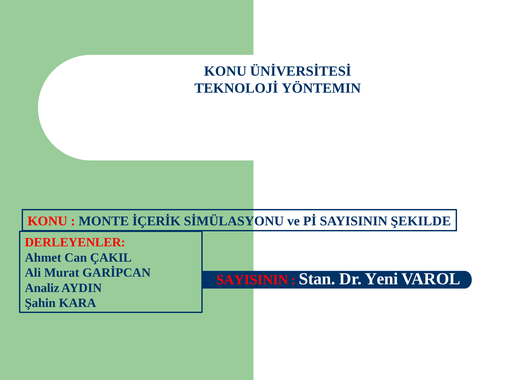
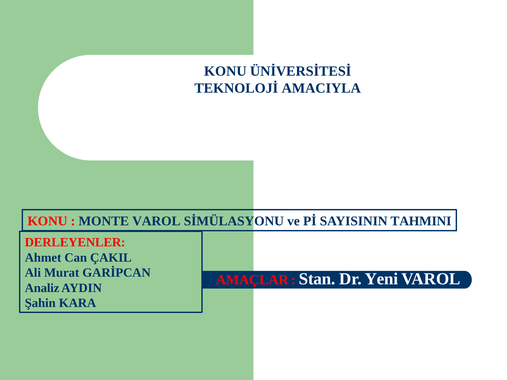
YÖNTEMIN: YÖNTEMIN -> AMACIYLA
MONTE İÇERİK: İÇERİK -> VAROL
ŞEKILDE: ŞEKILDE -> TAHMINI
SAYISININ at (252, 280): SAYISININ -> AMAÇLAR
